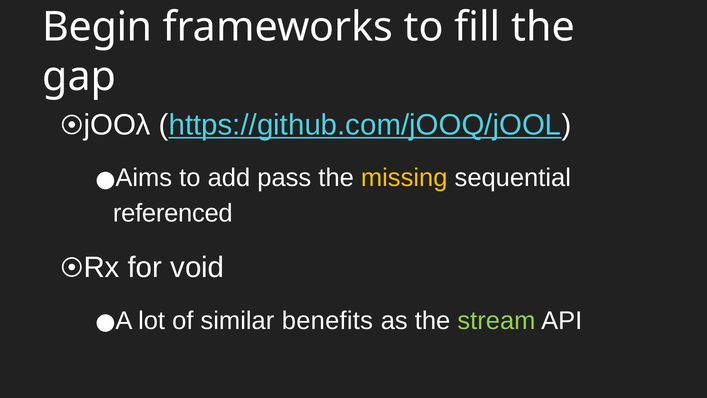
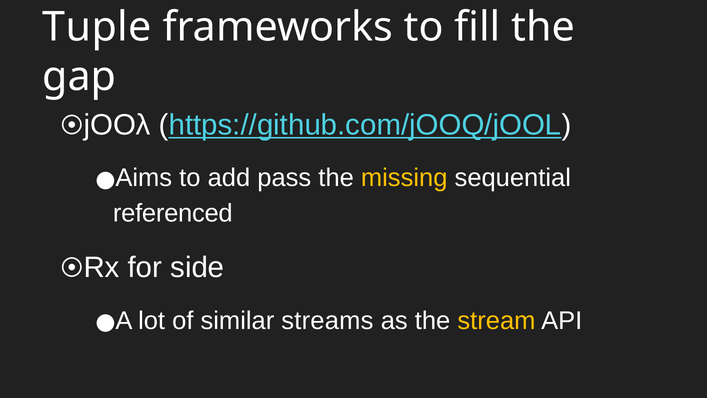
Begin: Begin -> Tuple
void: void -> side
benefits: benefits -> streams
stream colour: light green -> yellow
